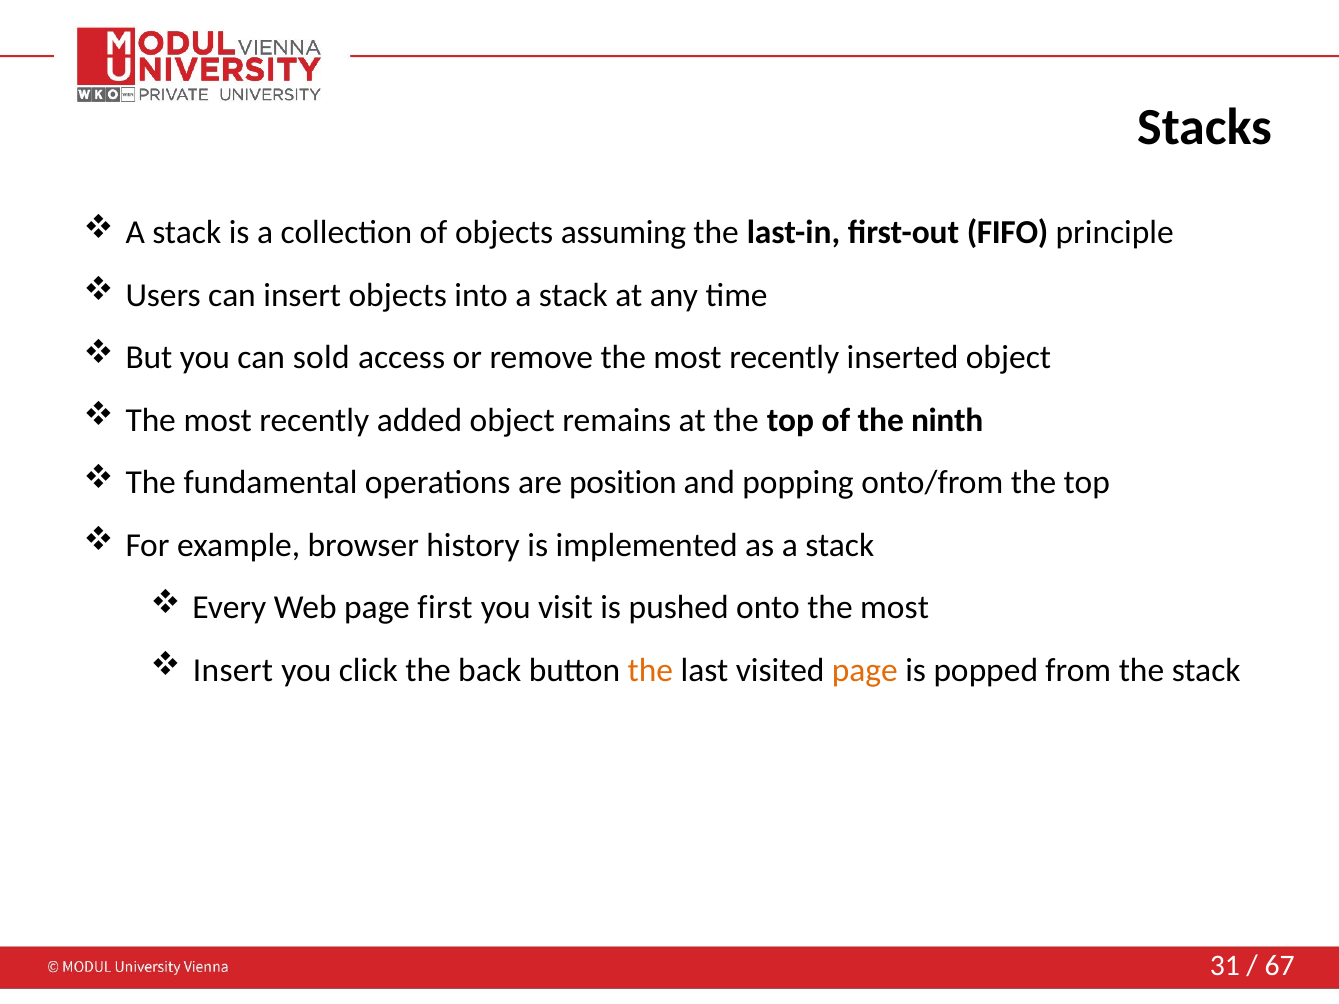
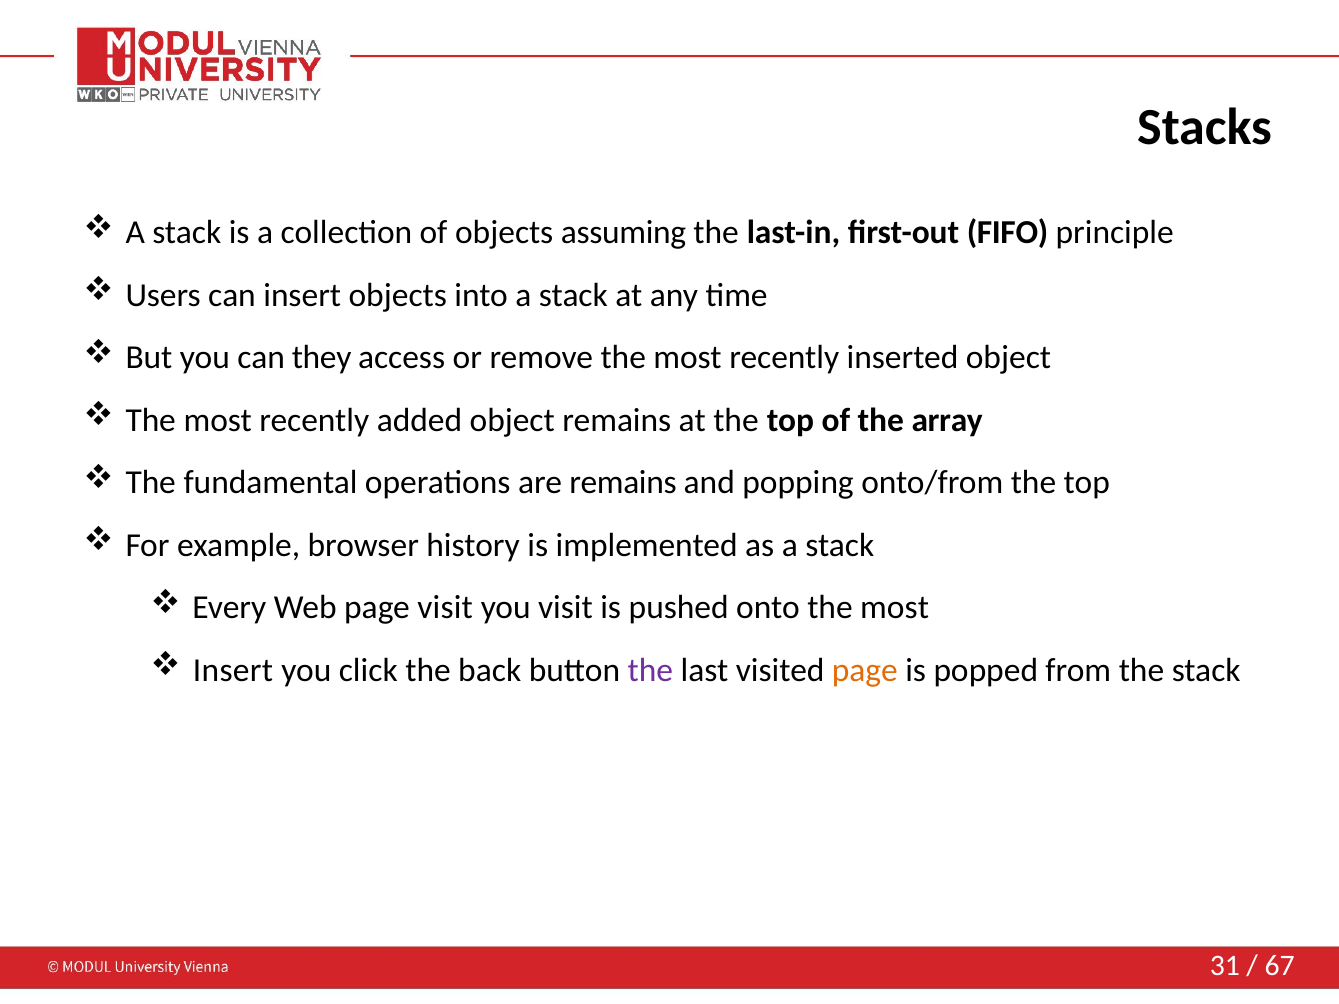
sold: sold -> they
ninth: ninth -> array
are position: position -> remains
page first: first -> visit
the at (650, 670) colour: orange -> purple
